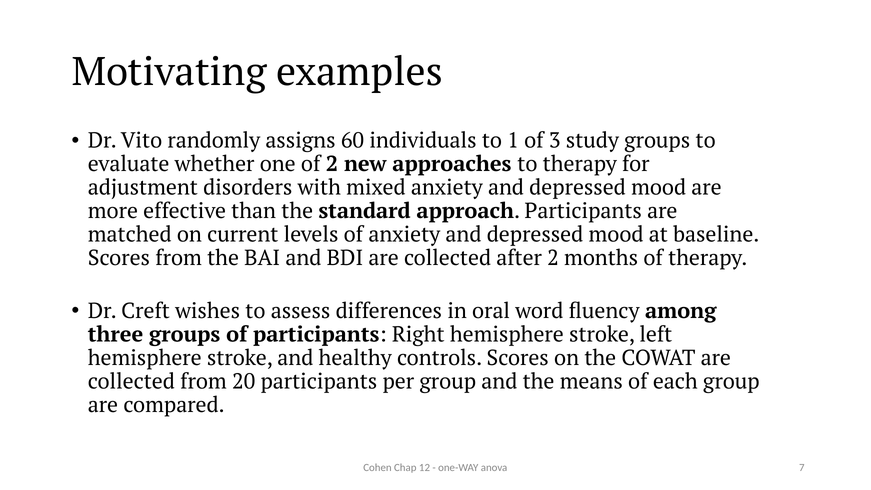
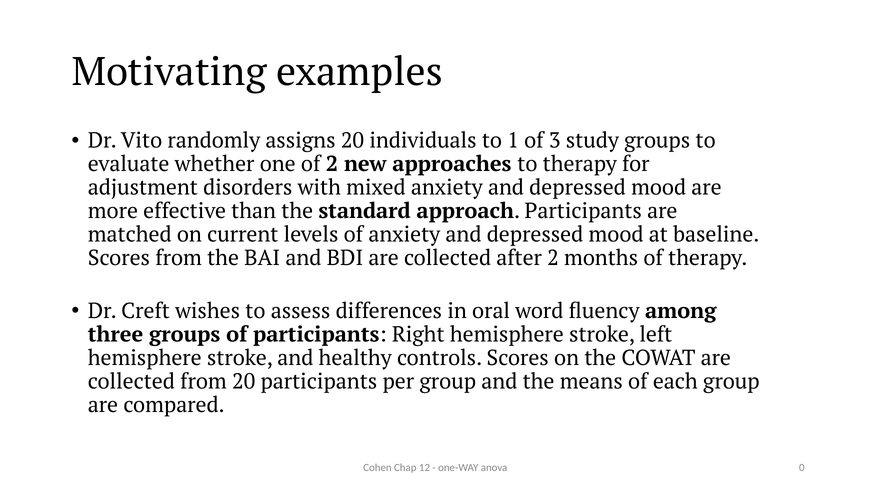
assigns 60: 60 -> 20
7: 7 -> 0
